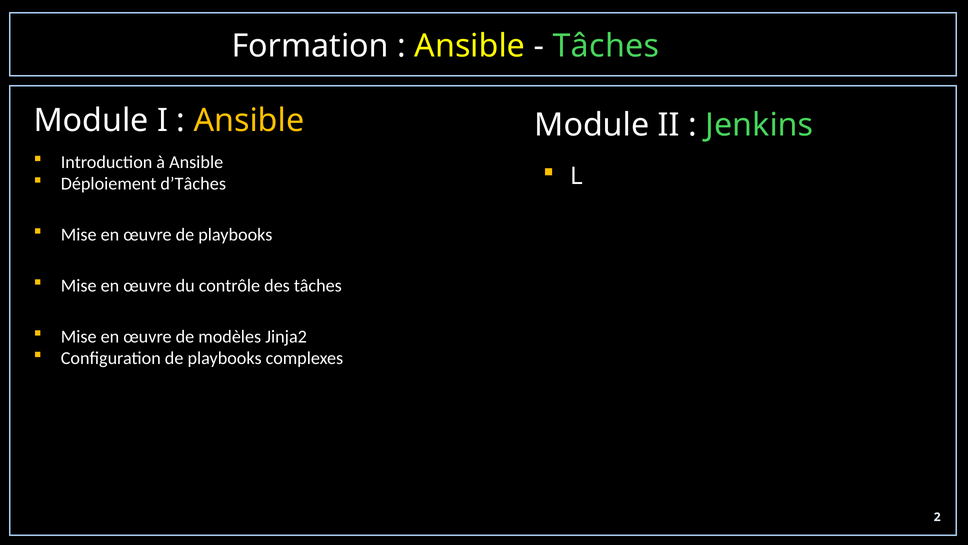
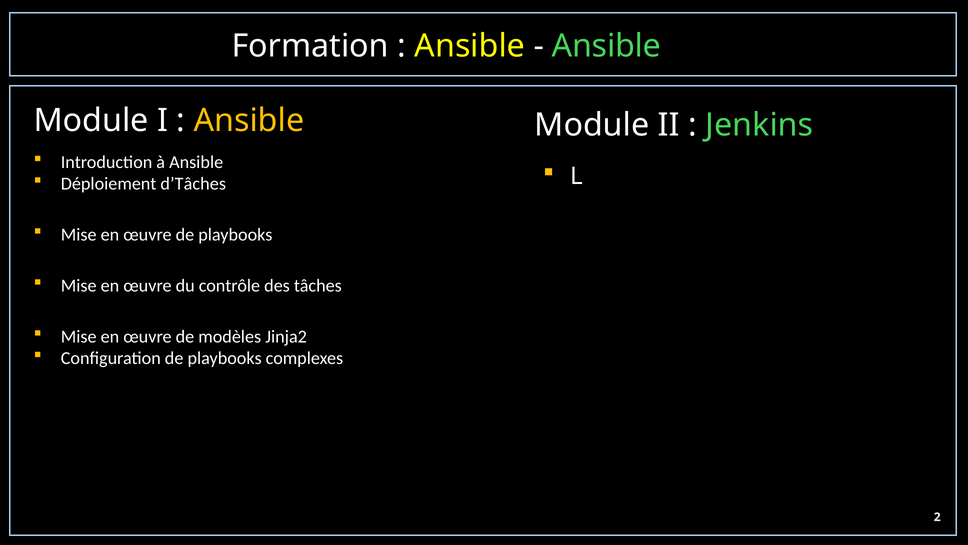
Tâches at (606, 46): Tâches -> Ansible
